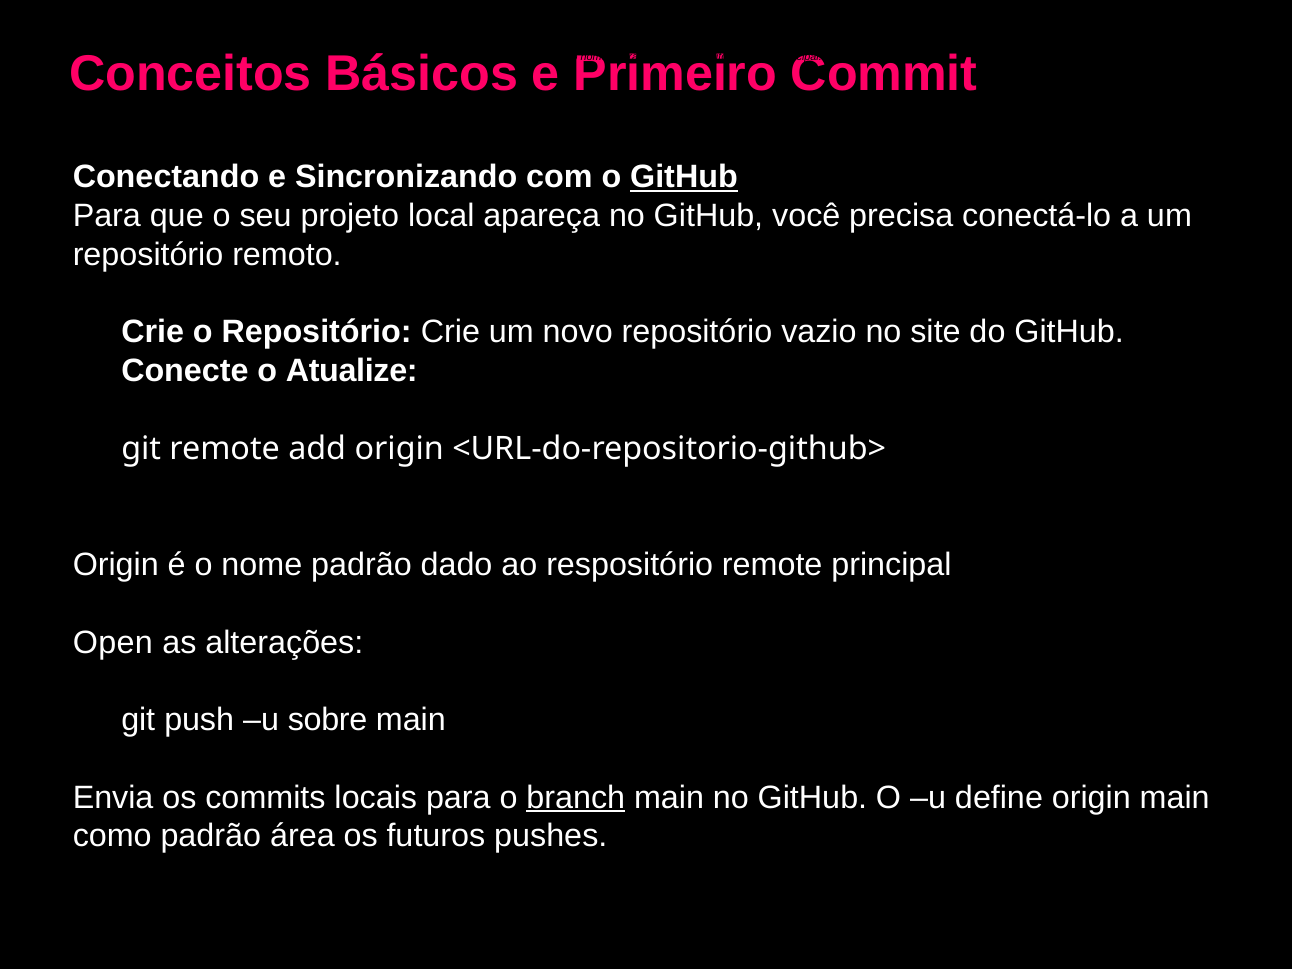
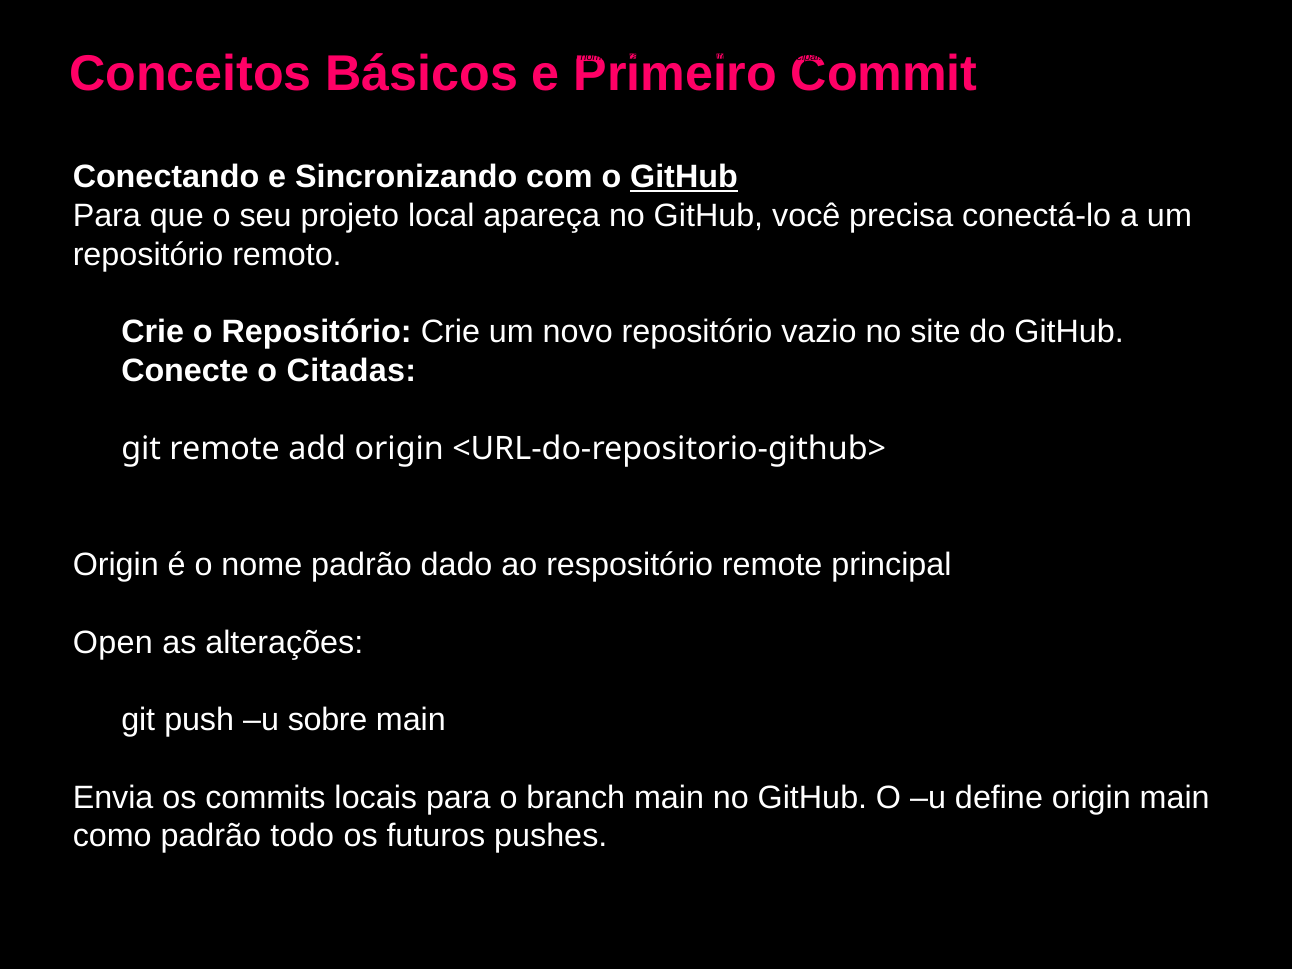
Atualize: Atualize -> Citadas
branch underline: present -> none
área: área -> todo
